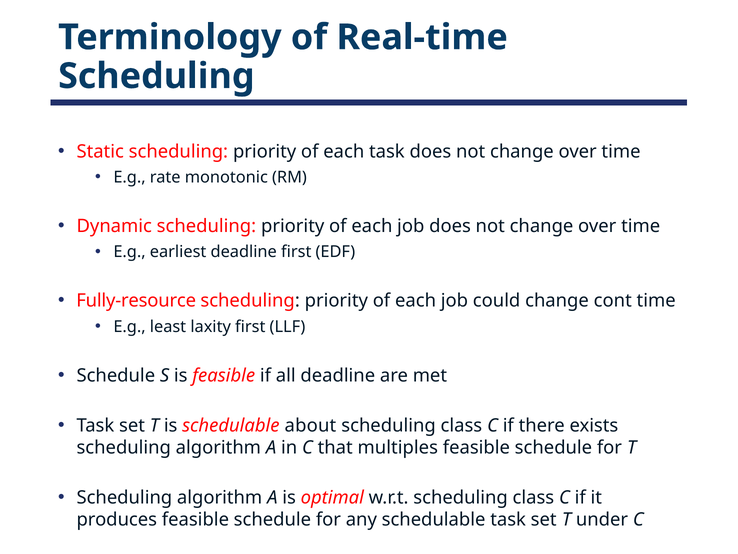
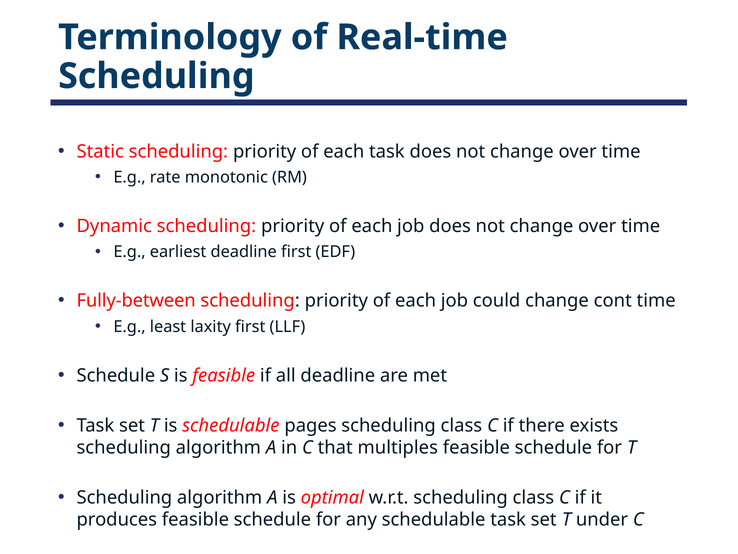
Fully-resource: Fully-resource -> Fully-between
about: about -> pages
